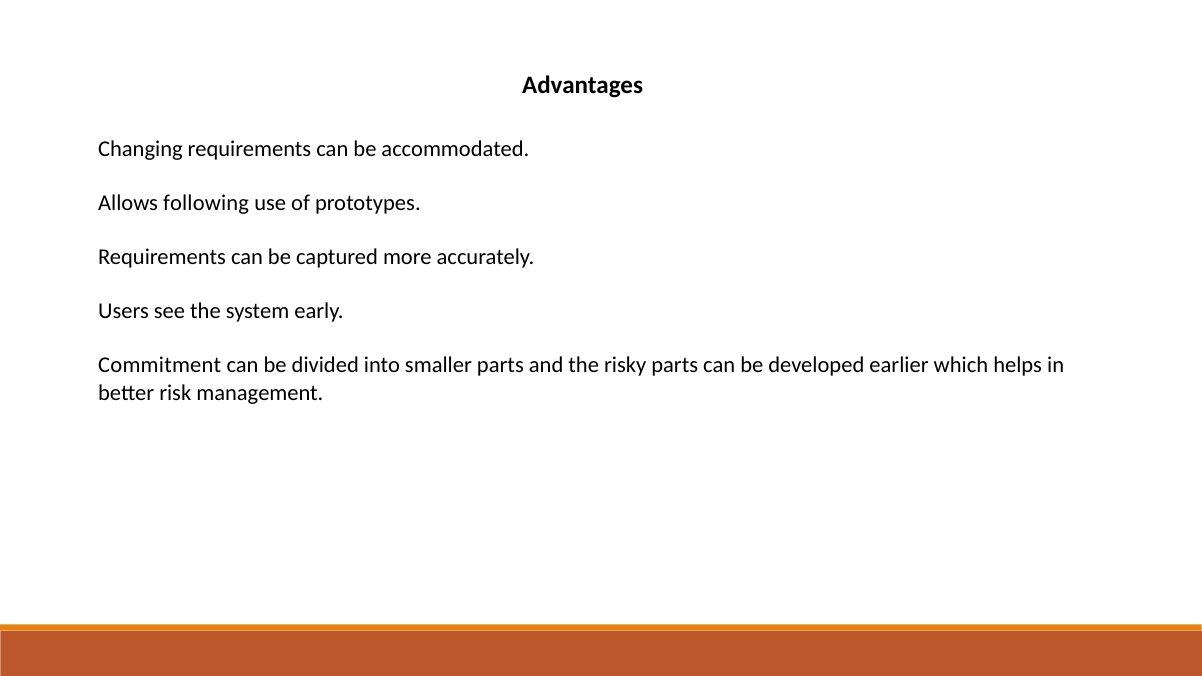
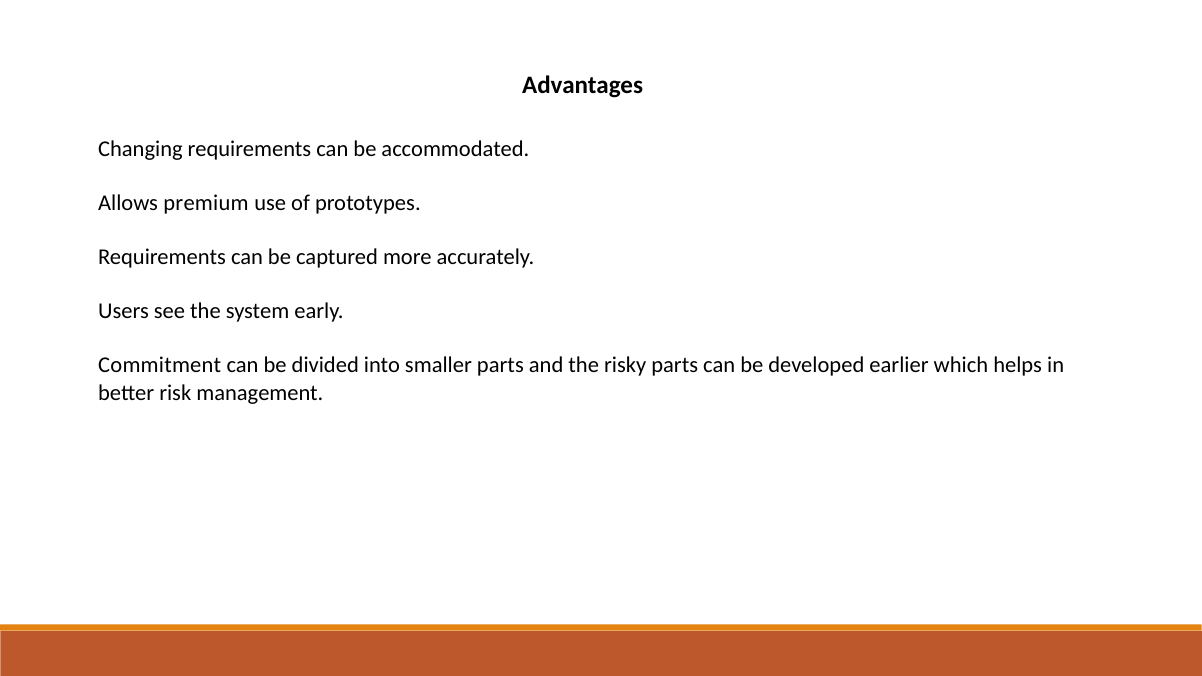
following: following -> premium
